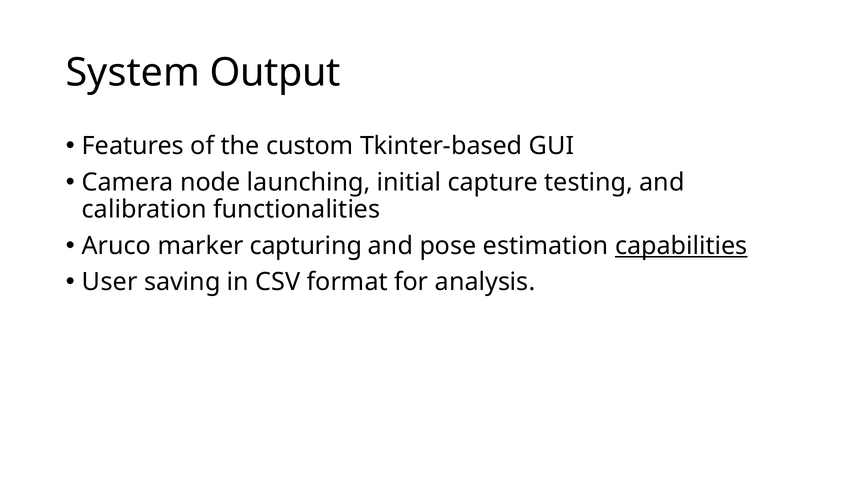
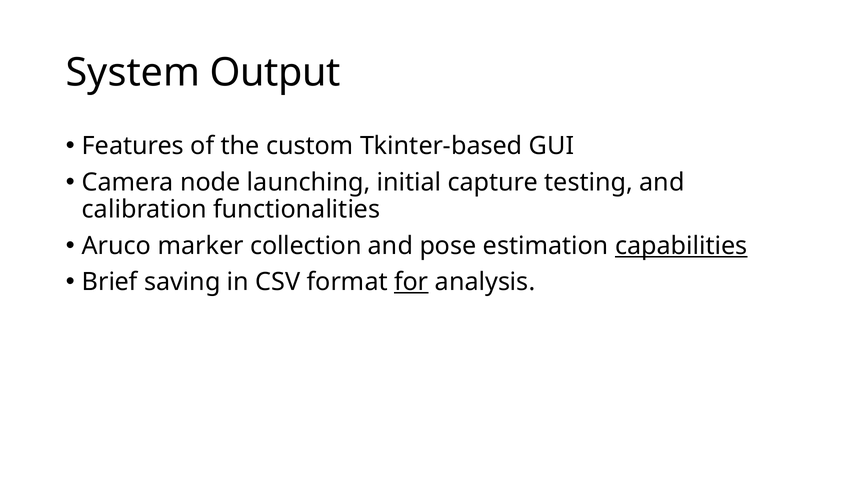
capturing: capturing -> collection
User: User -> Brief
for underline: none -> present
